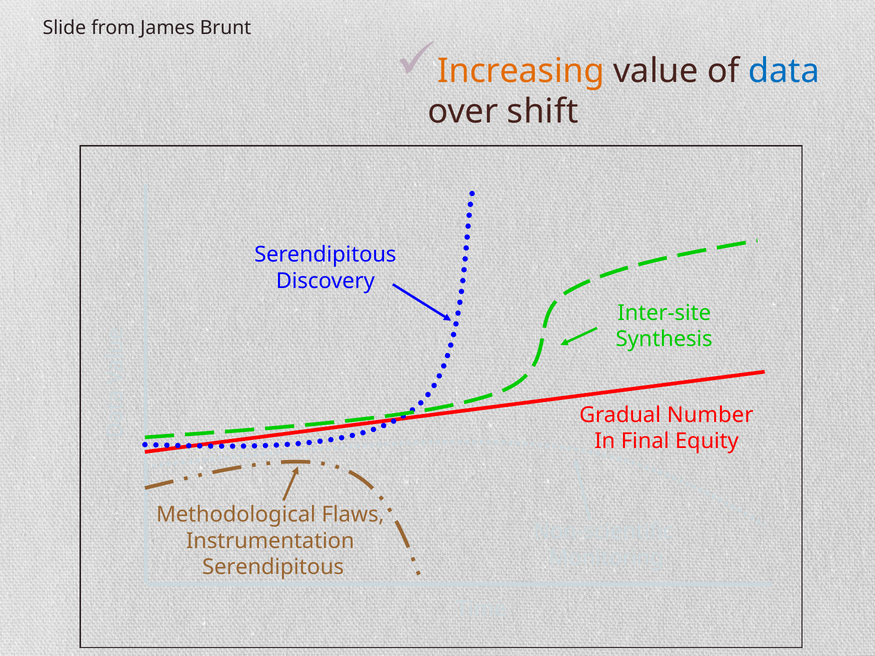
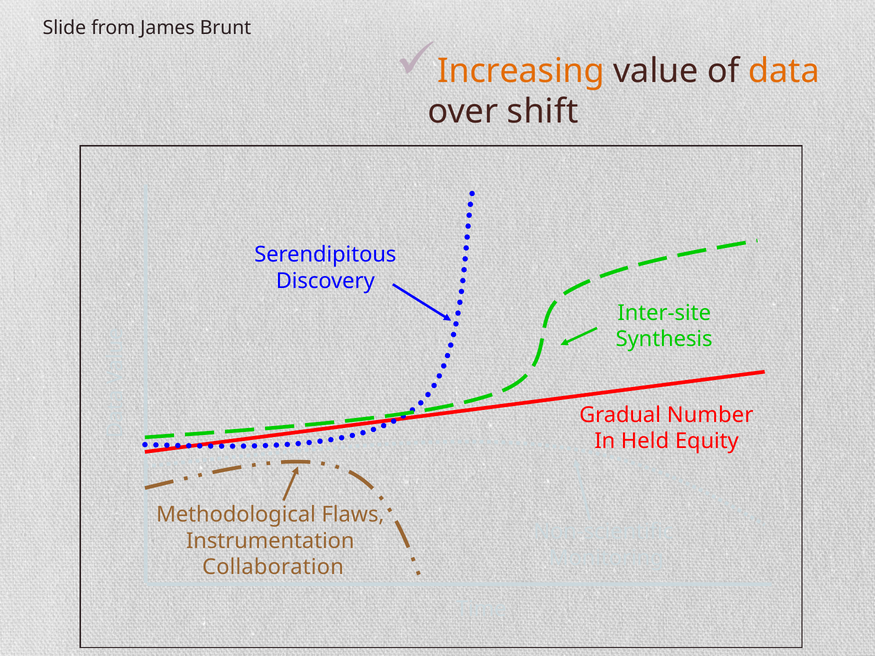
data colour: blue -> orange
Final: Final -> Held
Serendipitous at (273, 567): Serendipitous -> Collaboration
